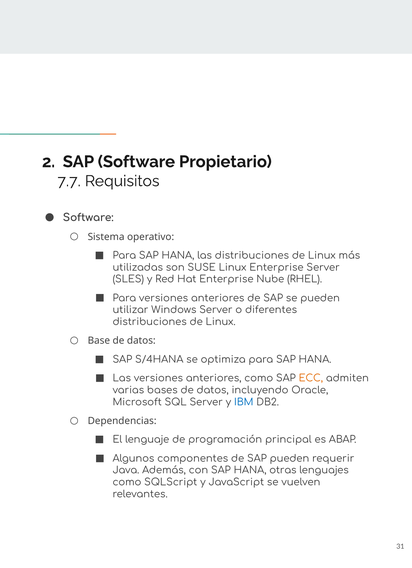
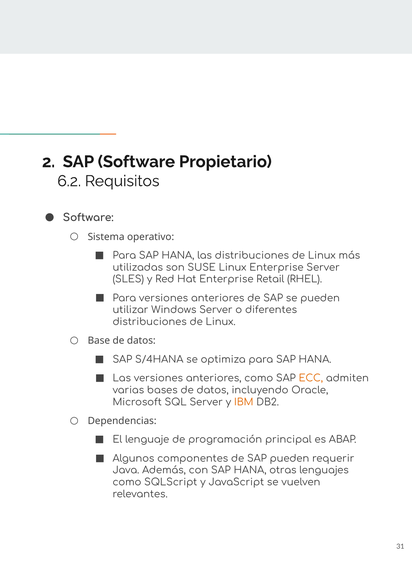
7.7: 7.7 -> 6.2
Nube: Nube -> Retail
IBM colour: blue -> orange
